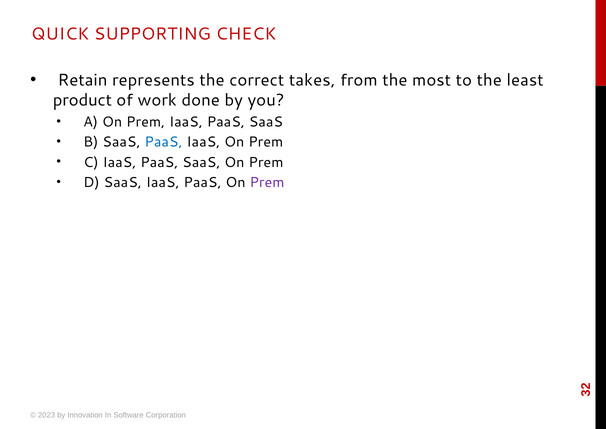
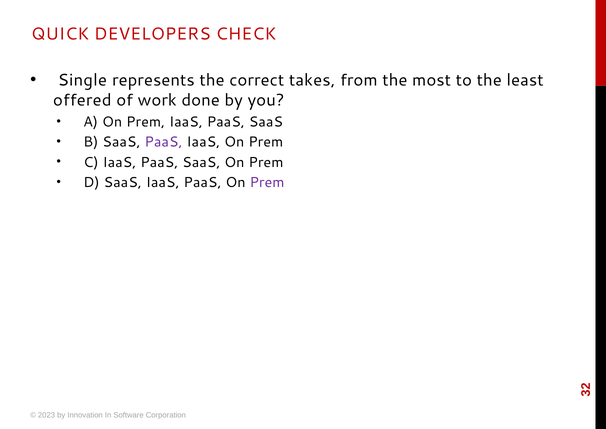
SUPPORTING: SUPPORTING -> DEVELOPERS
Retain: Retain -> Single
product: product -> offered
PaaS at (164, 142) colour: blue -> purple
